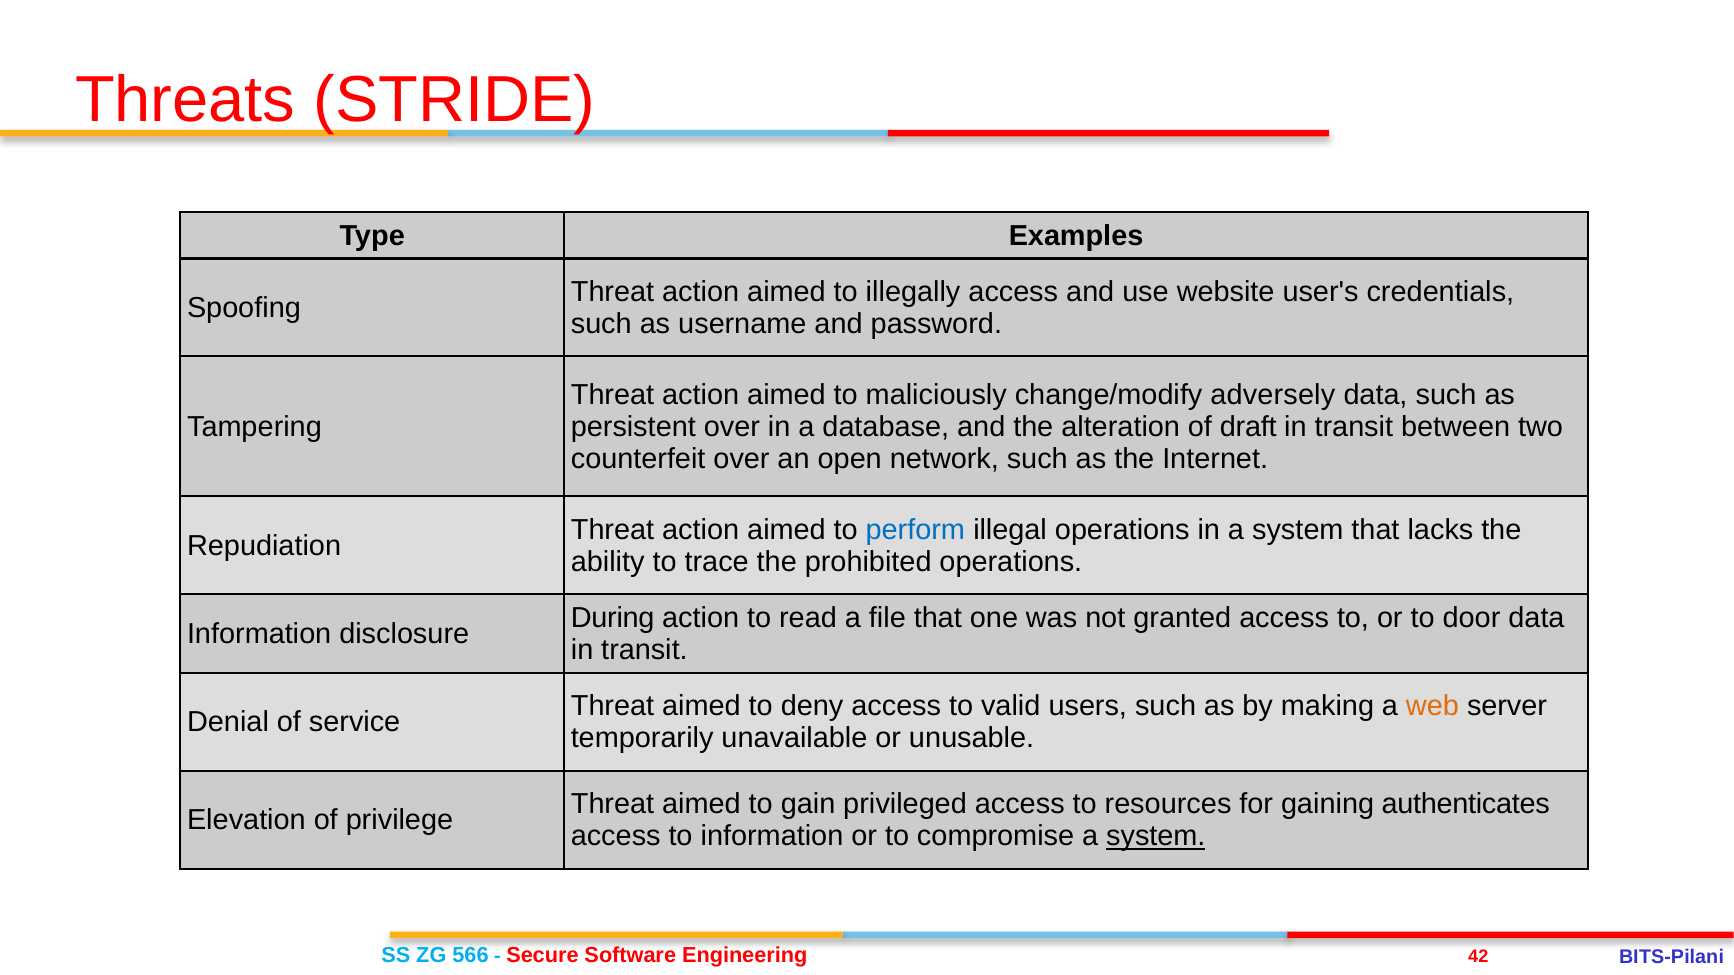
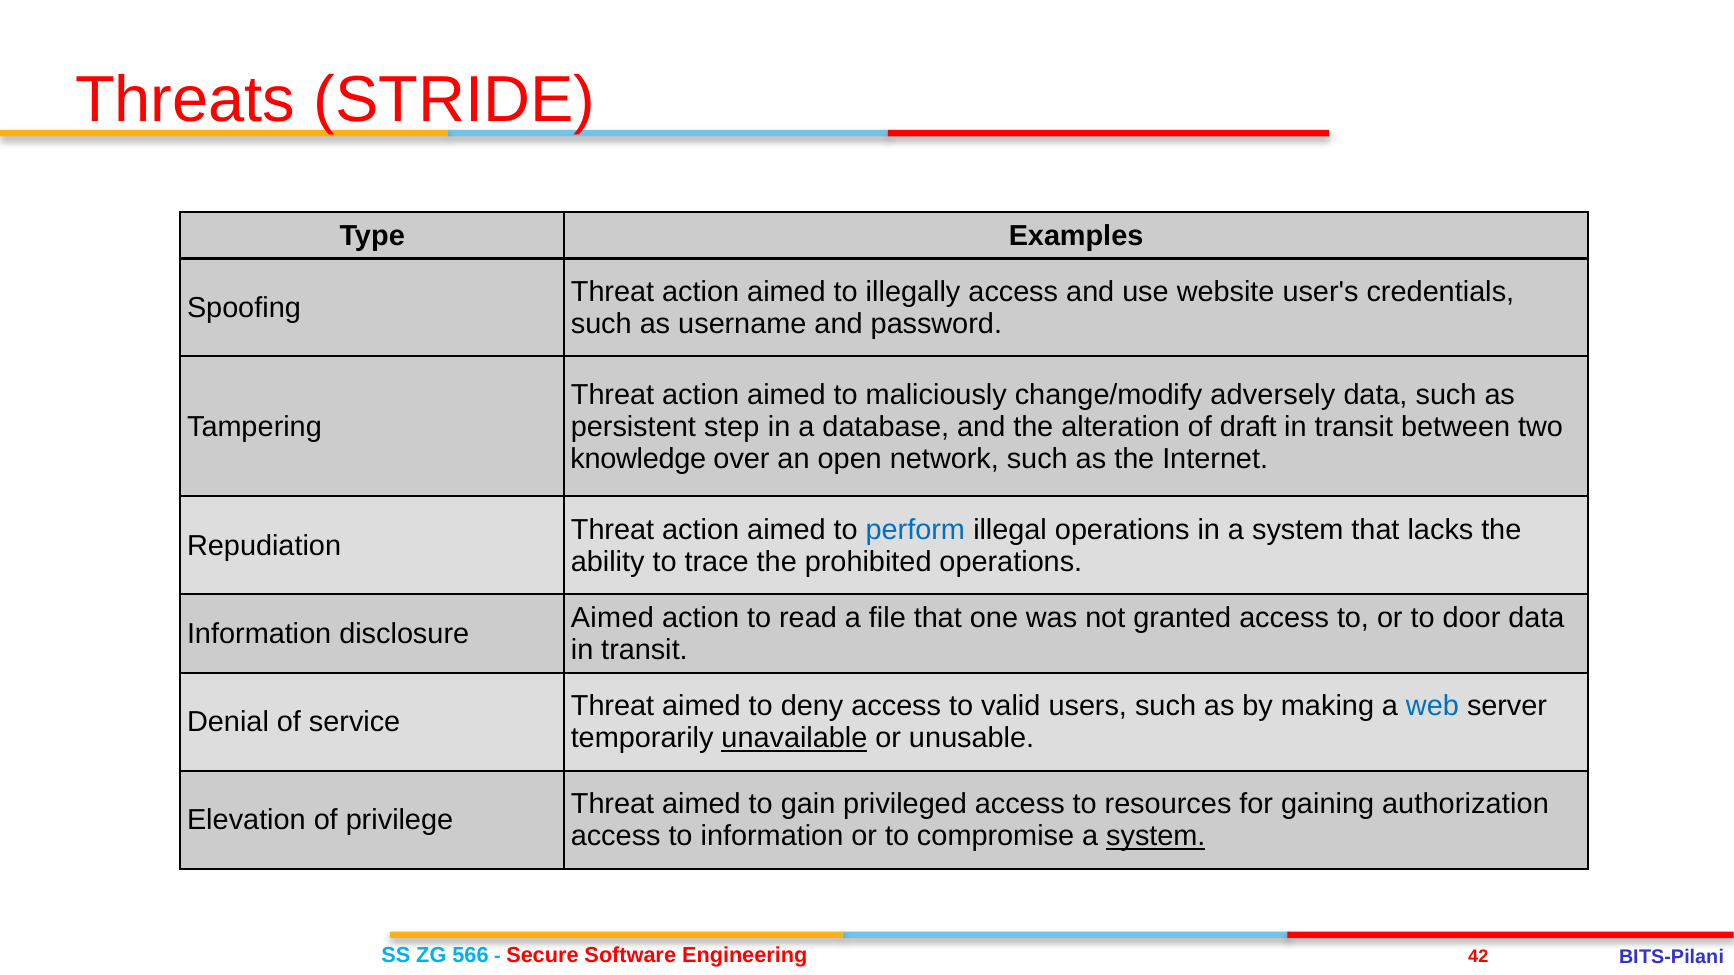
persistent over: over -> step
counterfeit: counterfeit -> knowledge
During at (613, 618): During -> Aimed
web colour: orange -> blue
unavailable underline: none -> present
authenticates: authenticates -> authorization
